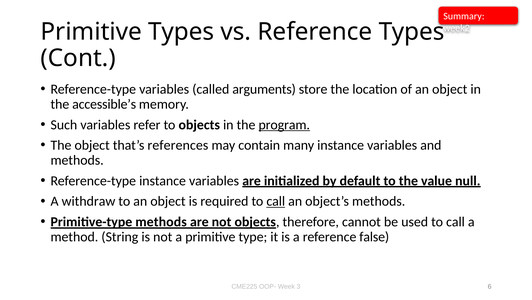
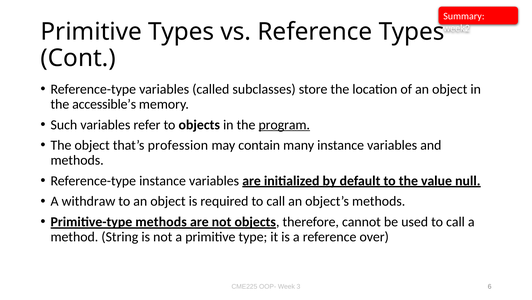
arguments: arguments -> subclasses
references: references -> profession
call at (276, 201) underline: present -> none
false: false -> over
